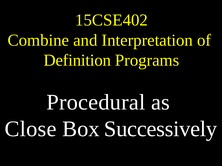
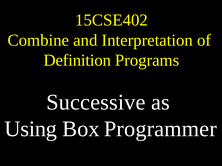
Procedural: Procedural -> Successive
Close: Close -> Using
Successively: Successively -> Programmer
